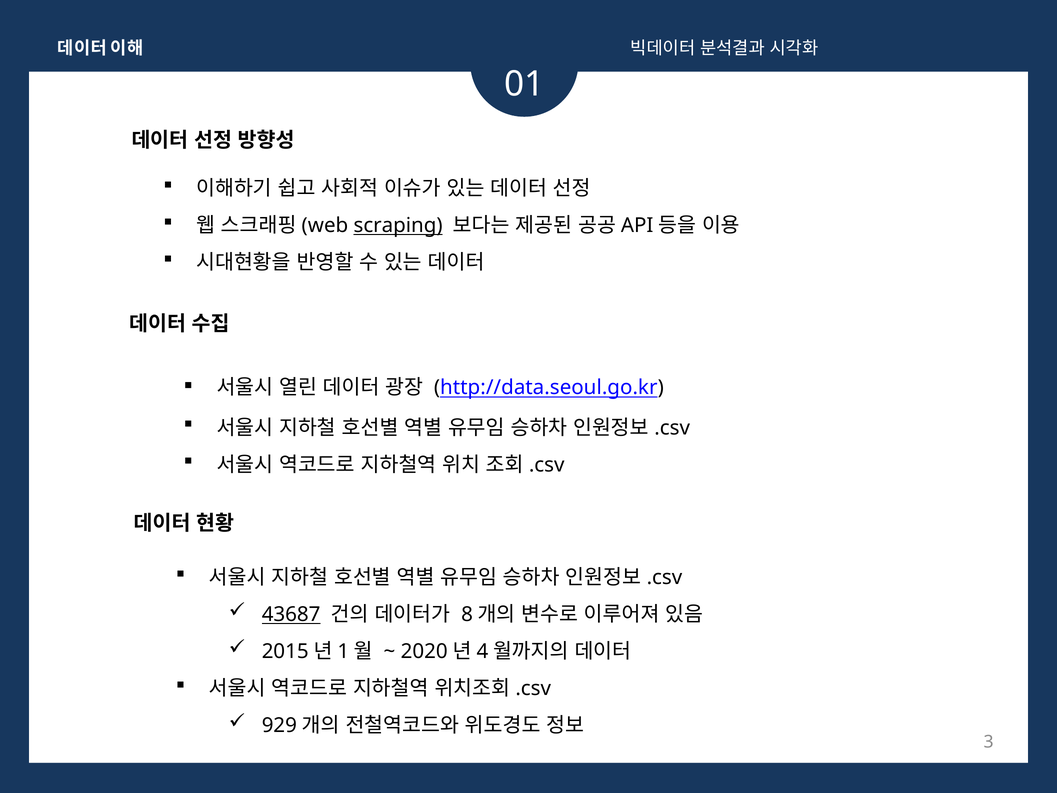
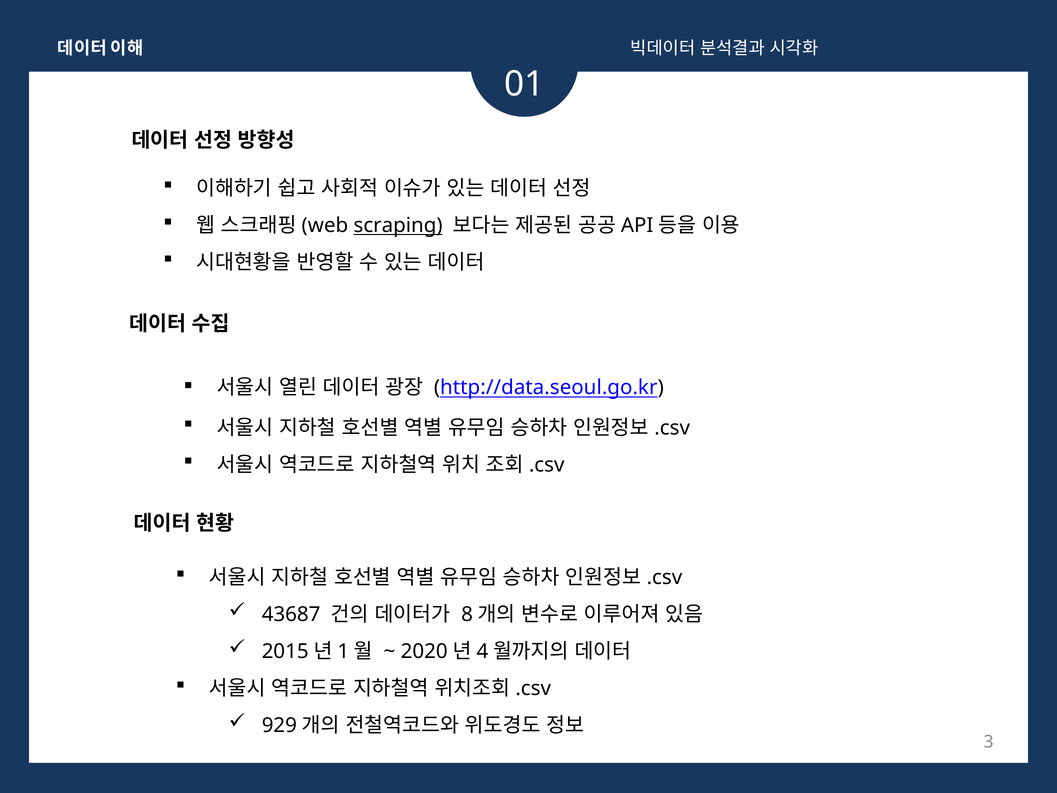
43687 underline: present -> none
